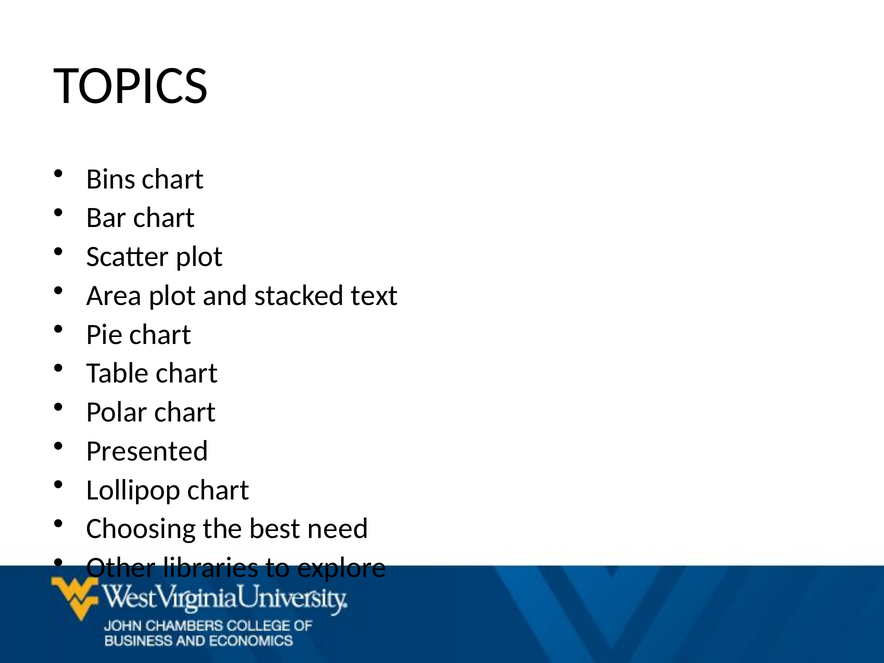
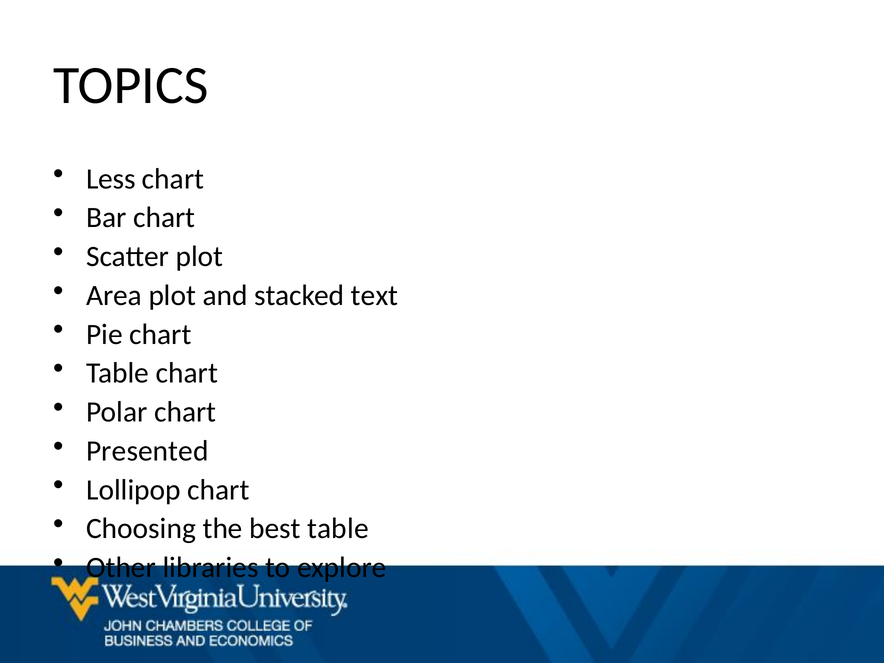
Bins: Bins -> Less
best need: need -> table
